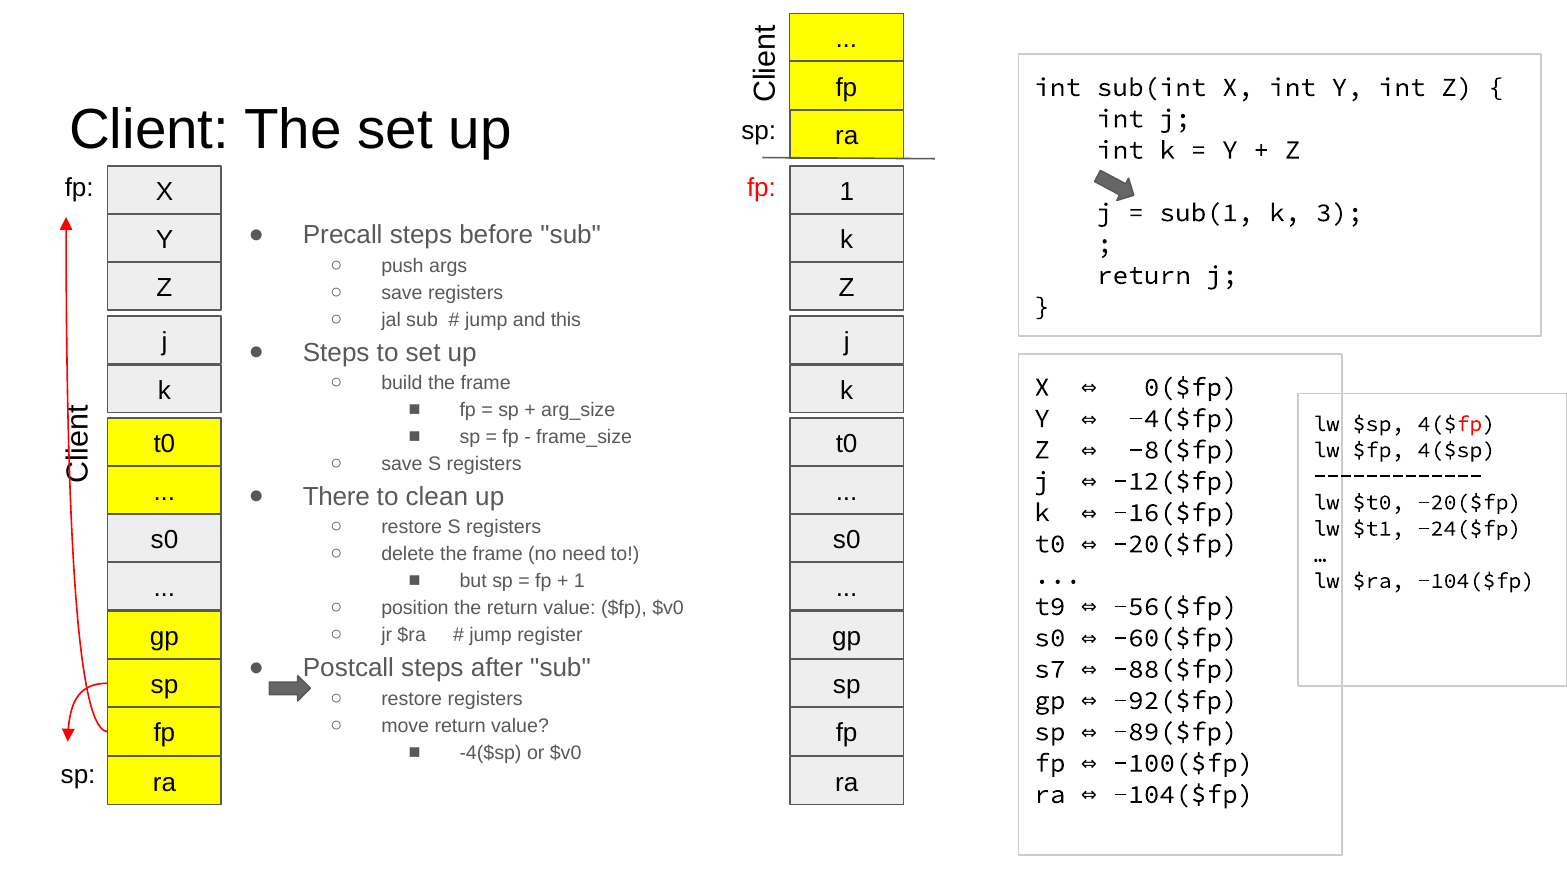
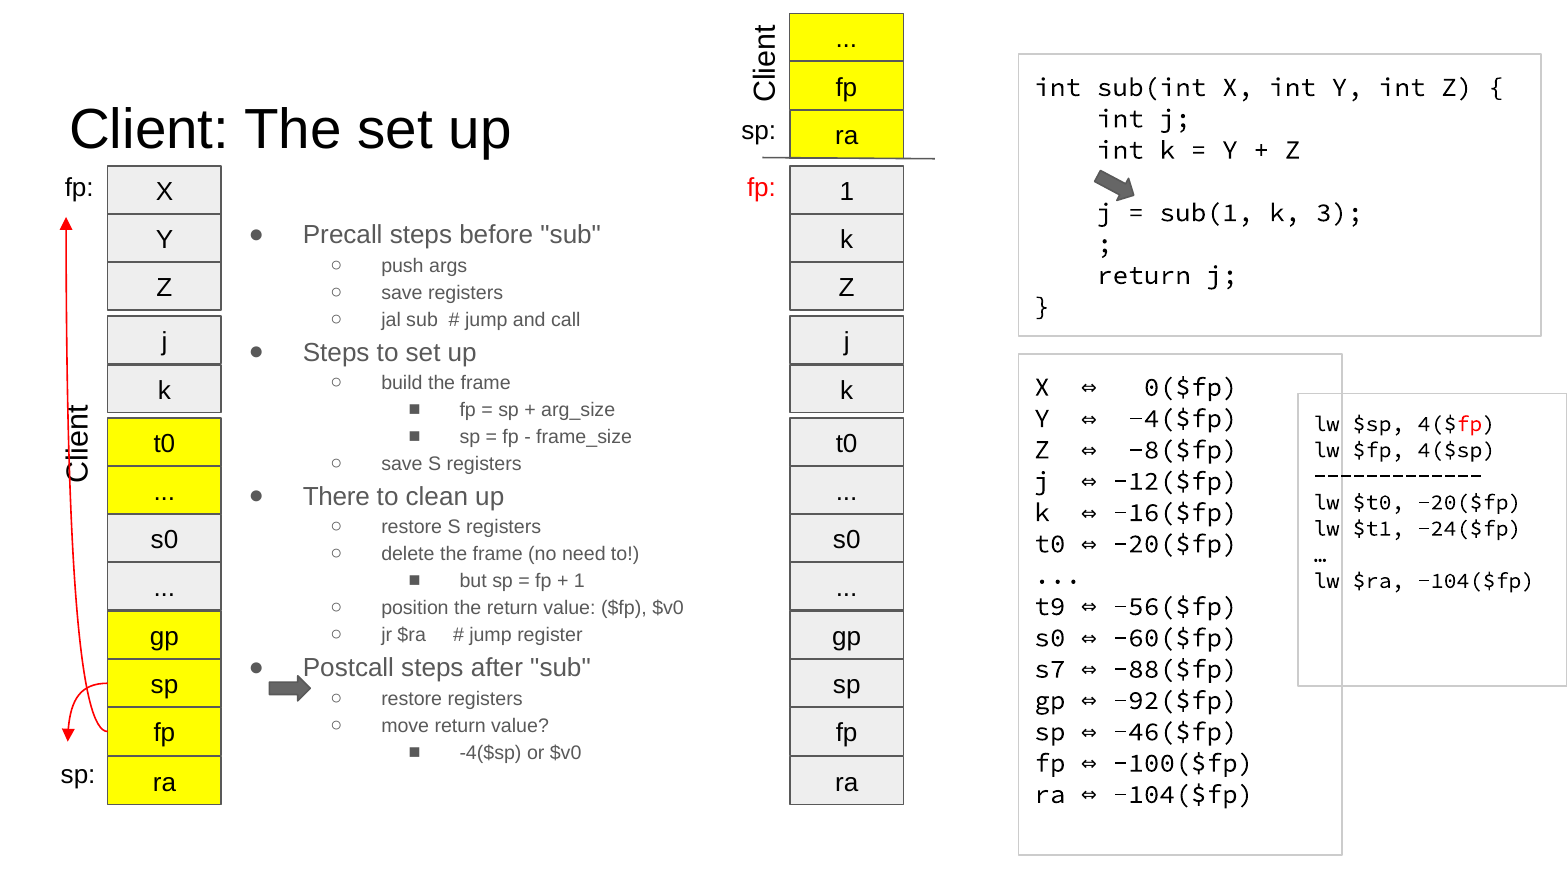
this: this -> call
-89($fp: -89($fp -> -46($fp
